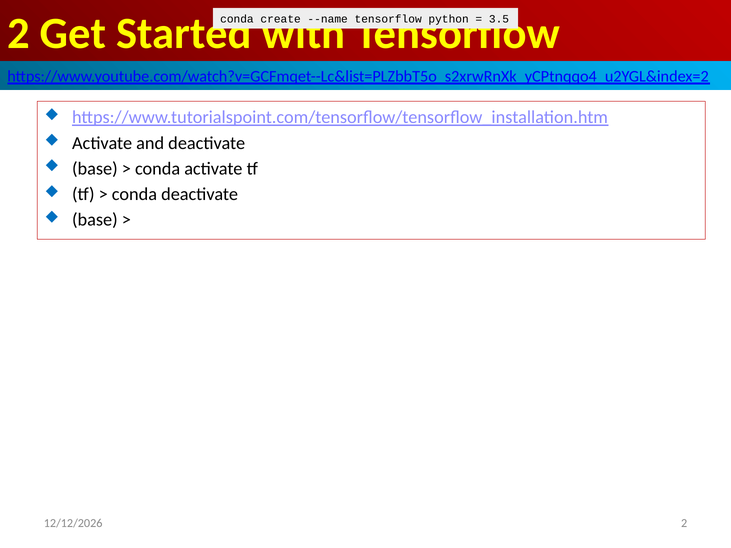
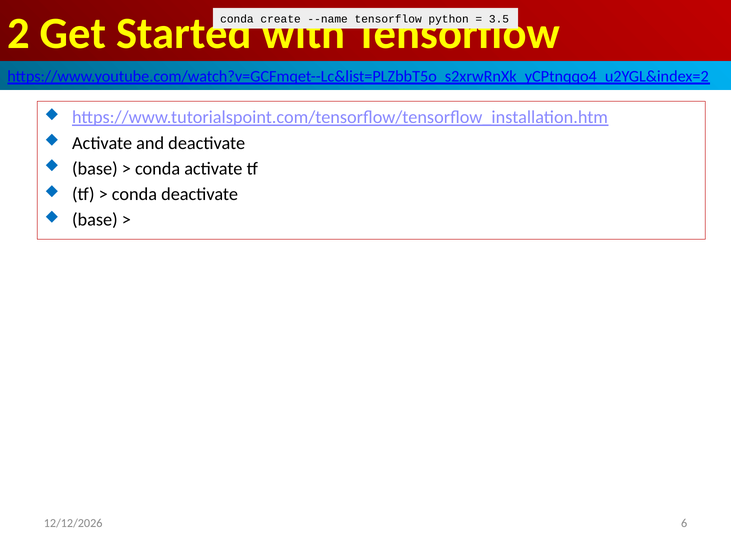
2 at (684, 523): 2 -> 6
